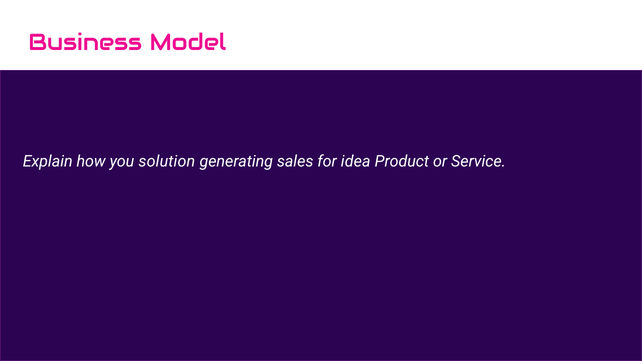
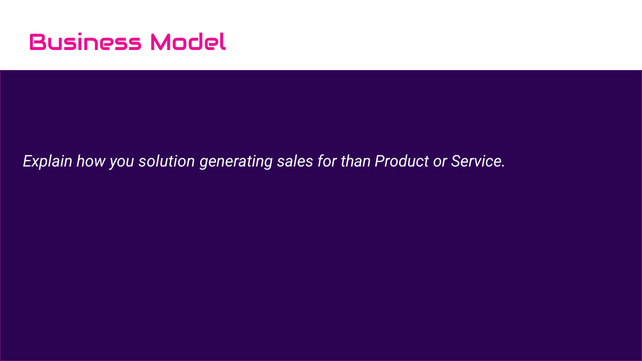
idea: idea -> than
